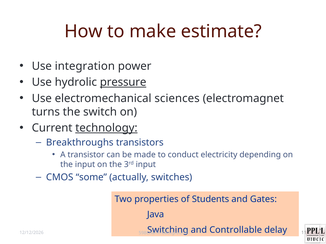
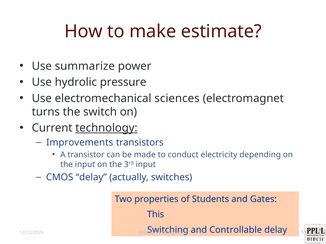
integration: integration -> summarize
pressure underline: present -> none
Breakthroughs: Breakthroughs -> Improvements
CMOS some: some -> delay
Java: Java -> This
